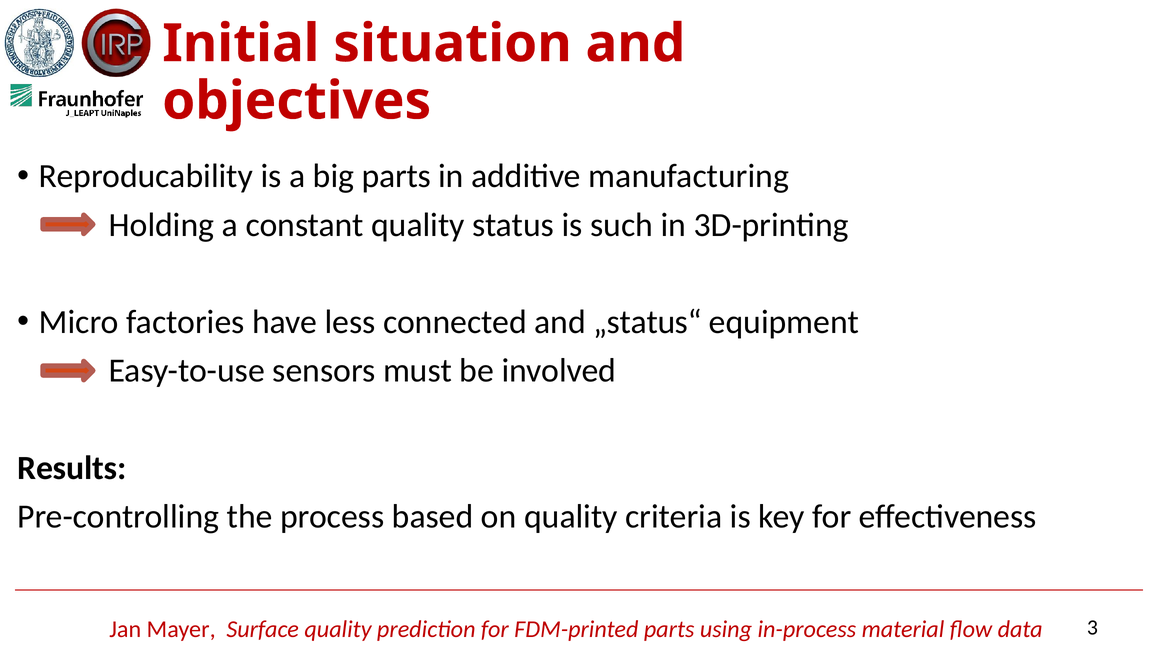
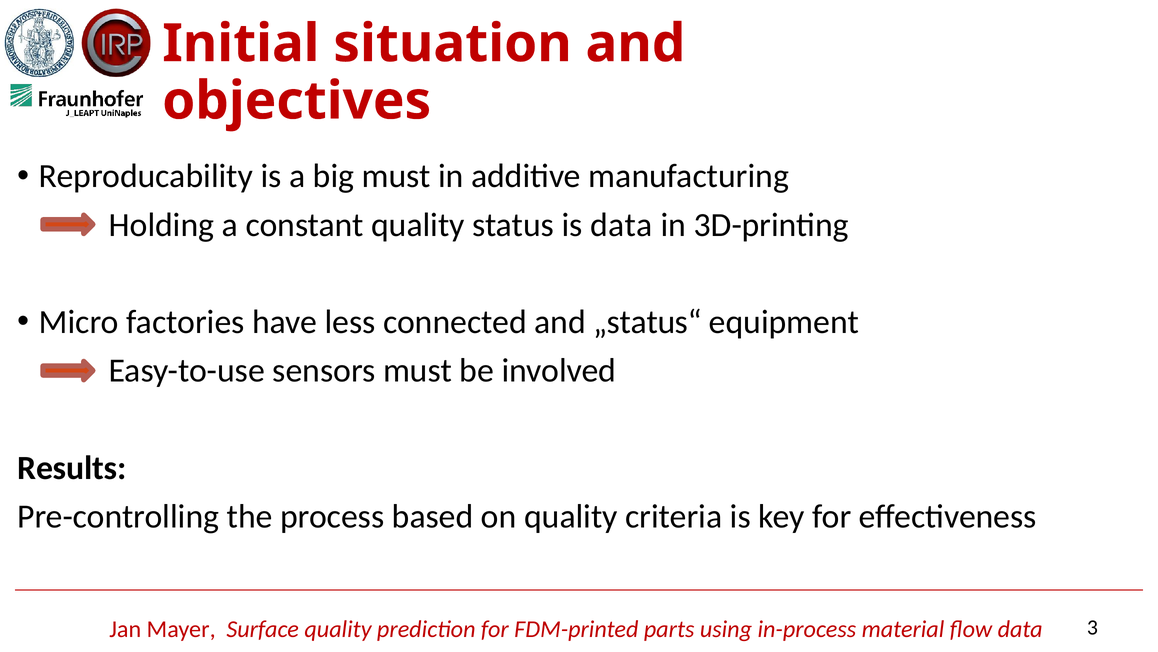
big parts: parts -> must
is such: such -> data
